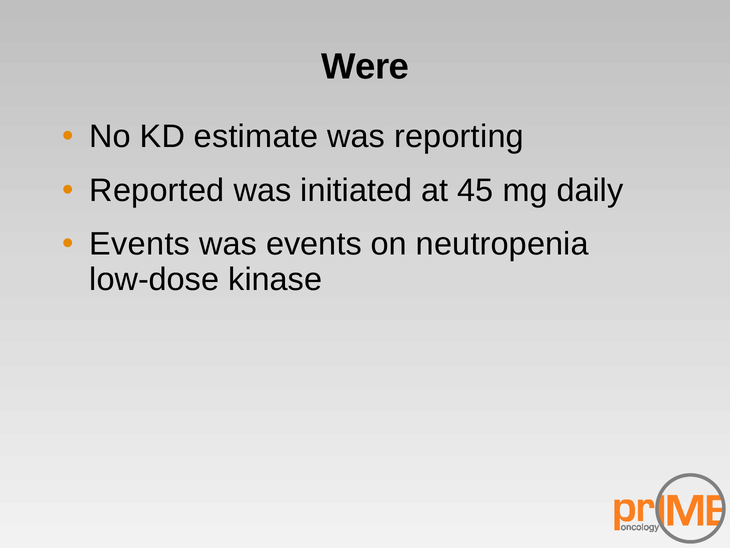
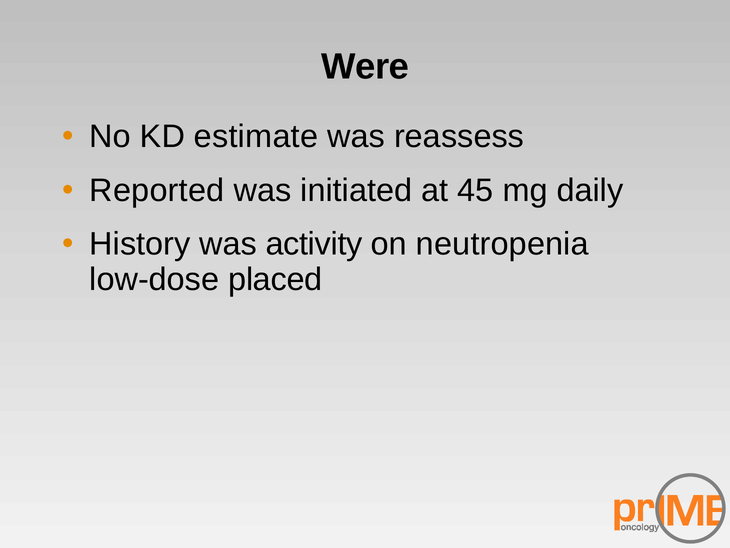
reporting: reporting -> reassess
Events at (140, 244): Events -> History
was events: events -> activity
kinase: kinase -> placed
